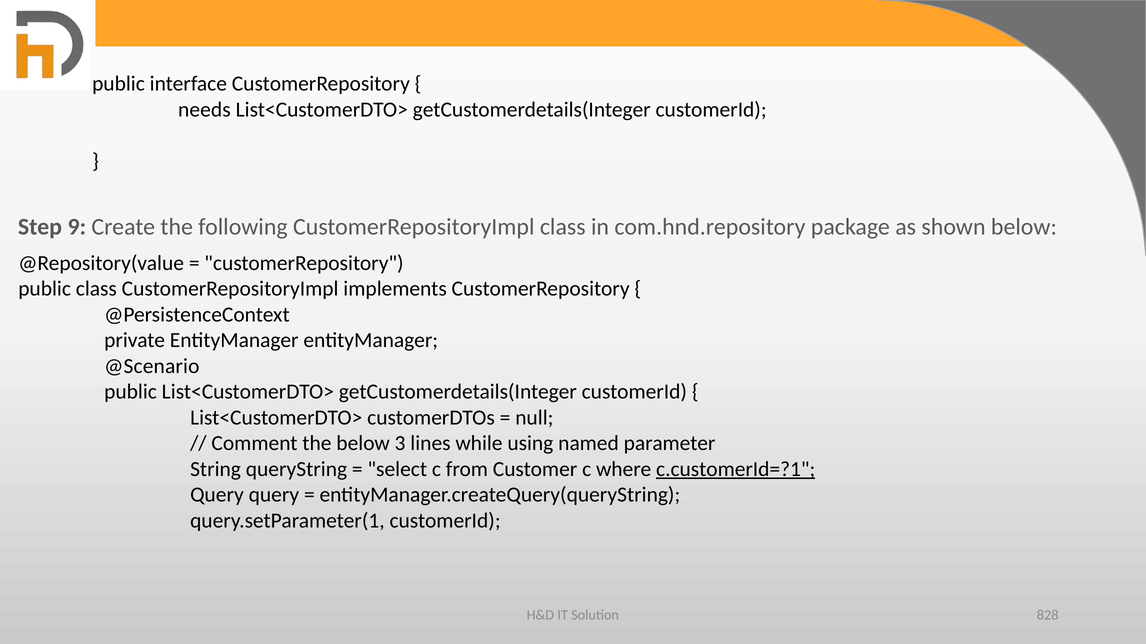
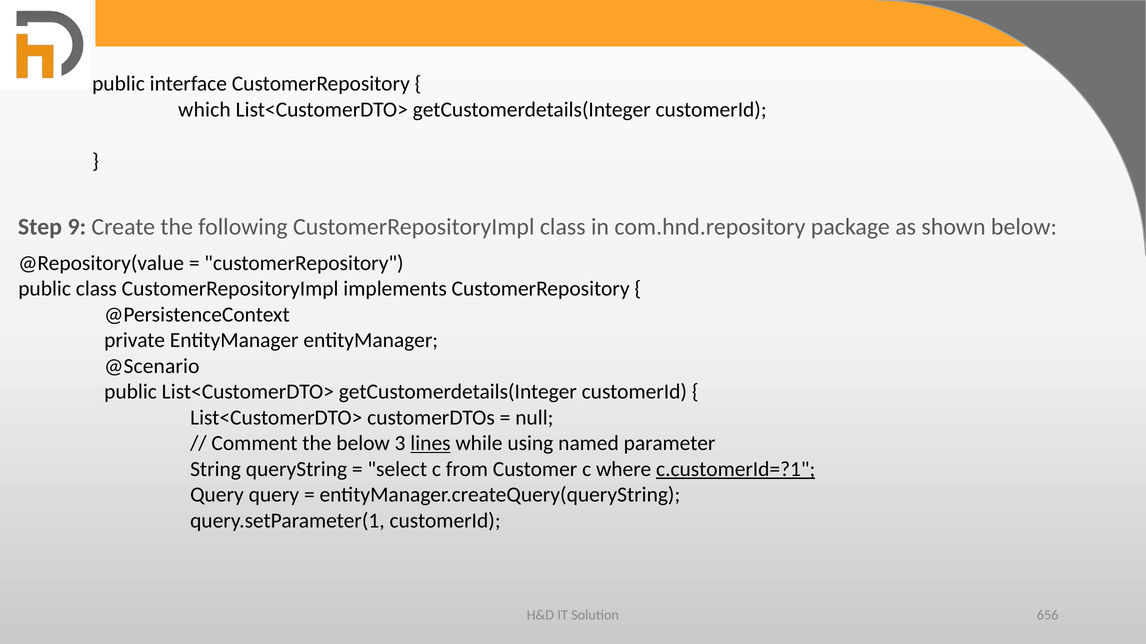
needs: needs -> which
lines underline: none -> present
828: 828 -> 656
